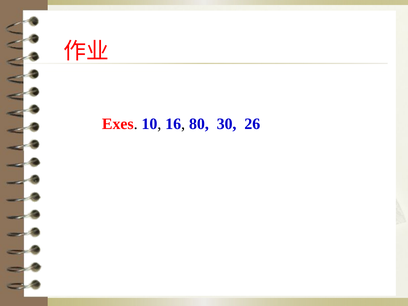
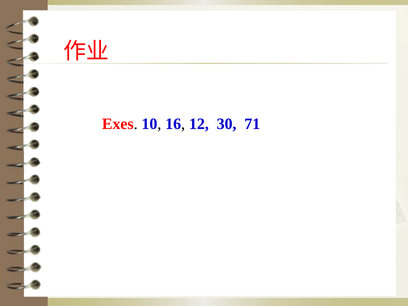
80: 80 -> 12
26: 26 -> 71
